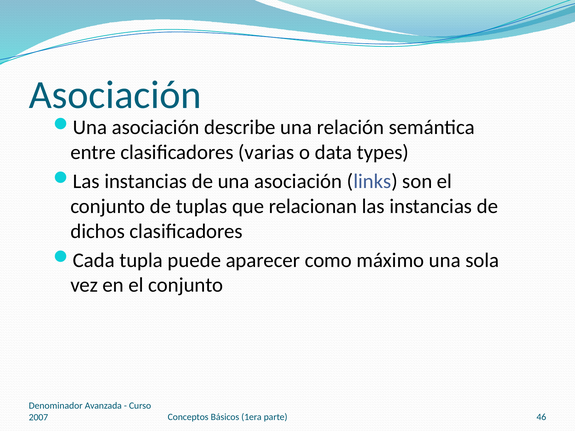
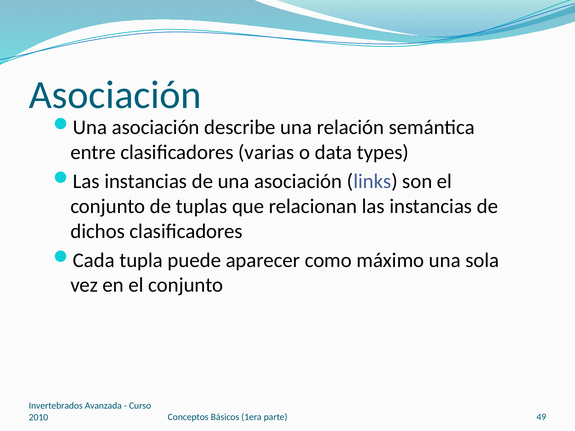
Denominador: Denominador -> Invertebrados
46: 46 -> 49
2007: 2007 -> 2010
